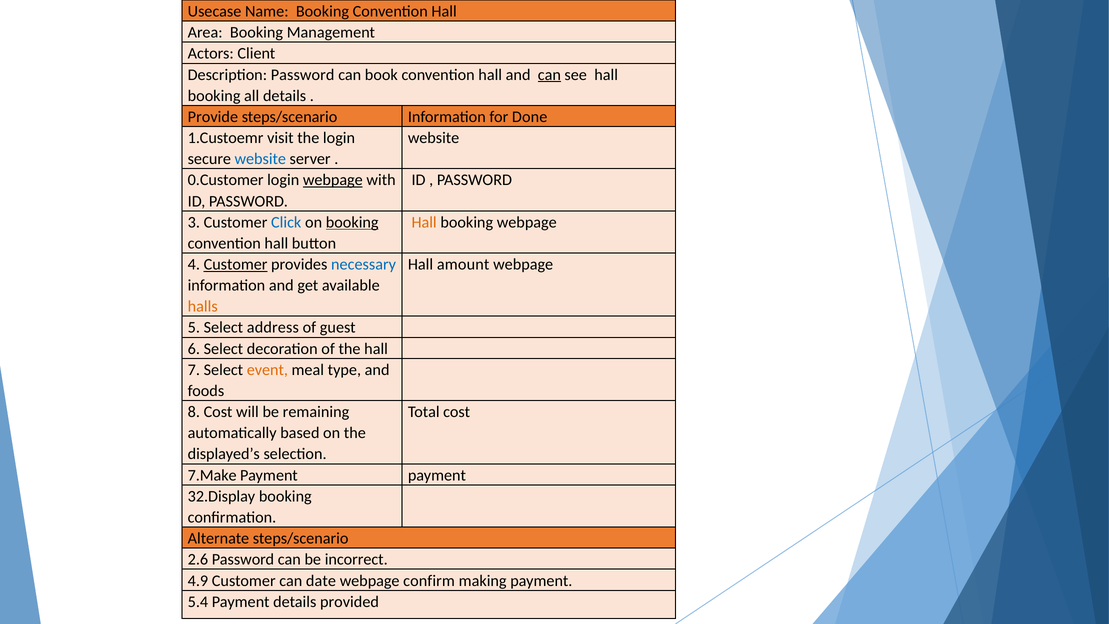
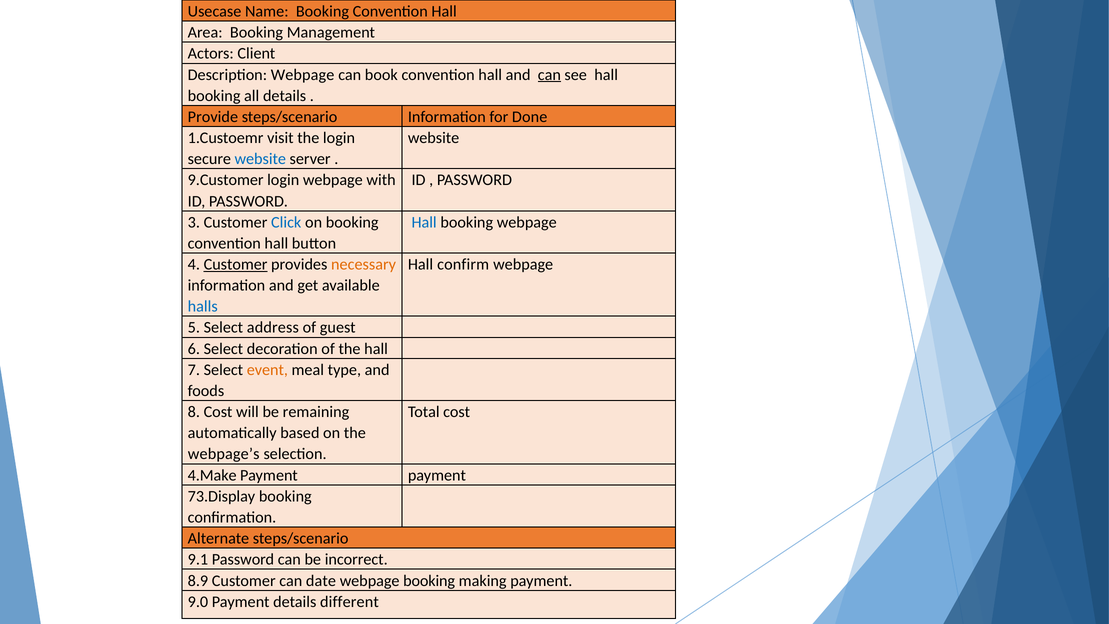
Description Password: Password -> Webpage
0.Customer: 0.Customer -> 9.Customer
webpage at (333, 180) underline: present -> none
booking at (352, 222) underline: present -> none
Hall at (424, 222) colour: orange -> blue
necessary colour: blue -> orange
amount: amount -> confirm
halls colour: orange -> blue
displayed’s: displayed’s -> webpage’s
7.Make: 7.Make -> 4.Make
32.Display: 32.Display -> 73.Display
2.6: 2.6 -> 9.1
4.9: 4.9 -> 8.9
webpage confirm: confirm -> booking
5.4: 5.4 -> 9.0
provided: provided -> different
